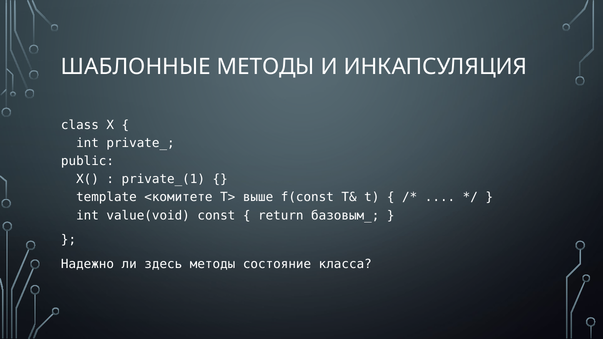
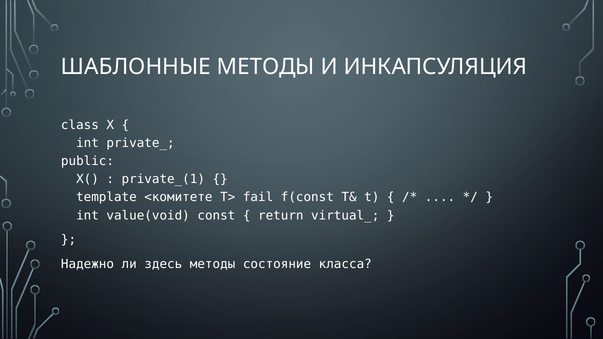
выше: выше -> fail
базовым_: базовым_ -> virtual_
